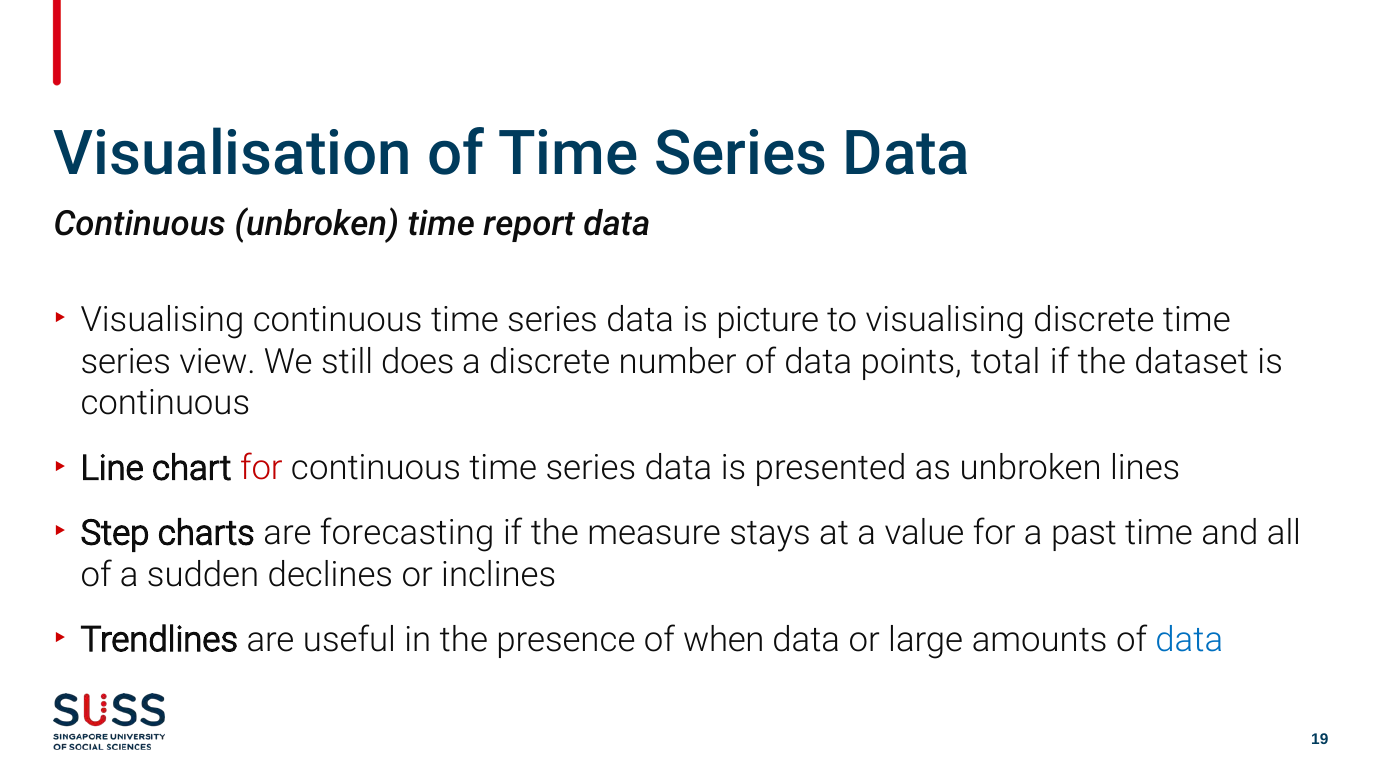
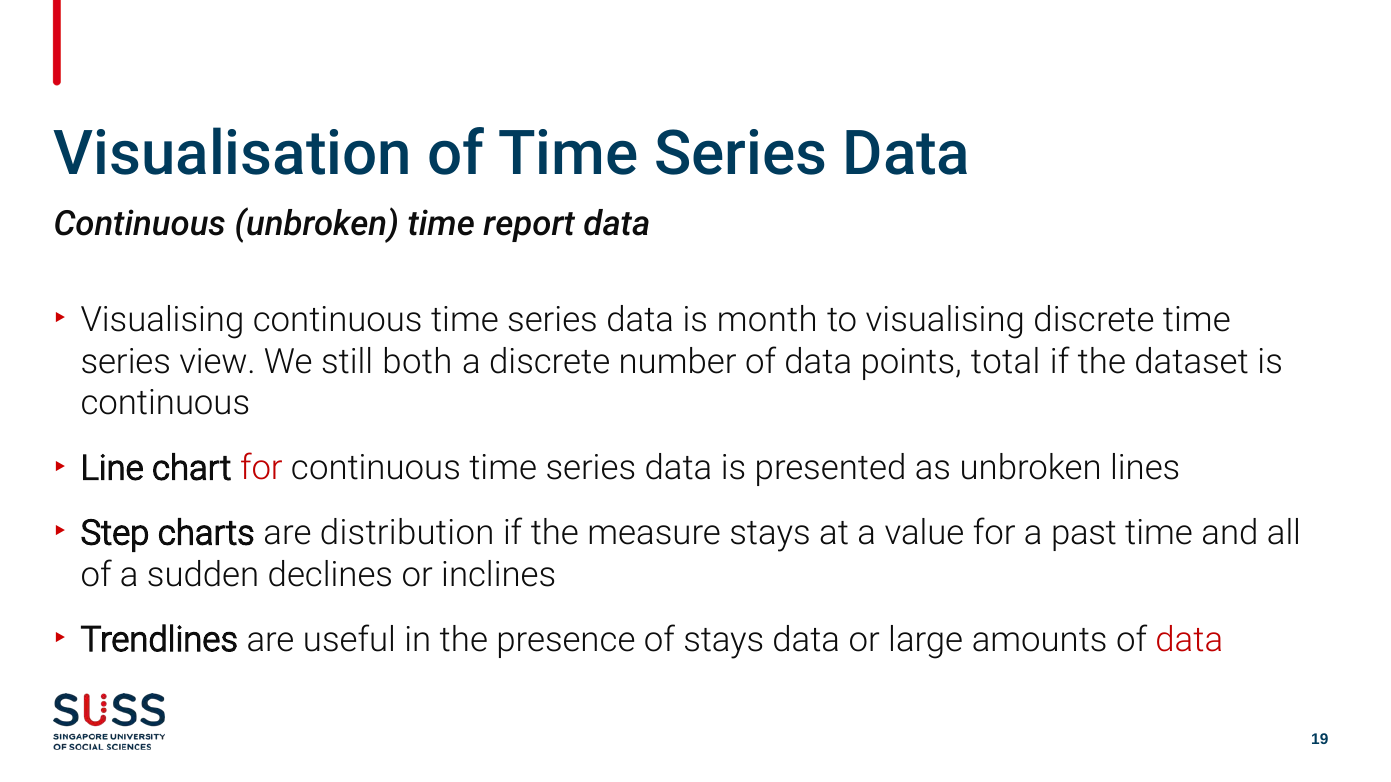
picture: picture -> month
does: does -> both
forecasting: forecasting -> distribution
of when: when -> stays
data at (1189, 640) colour: blue -> red
